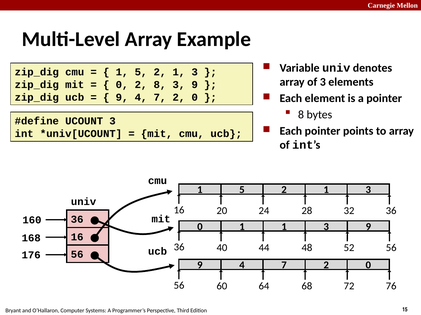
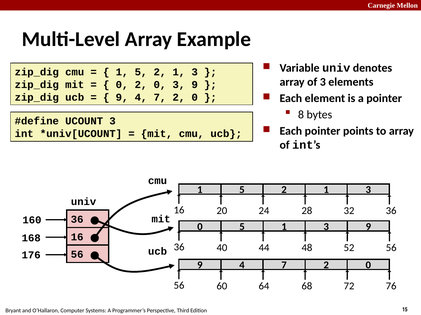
0 2 8: 8 -> 0
0 1: 1 -> 5
